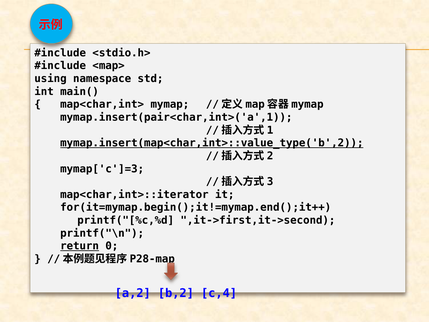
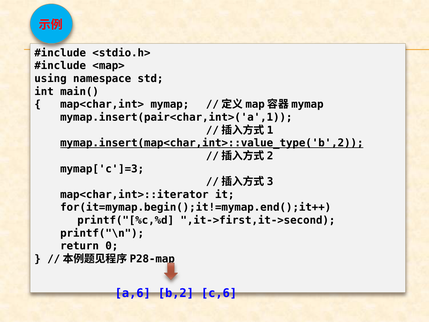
return underline: present -> none
a,2: a,2 -> a,6
c,4: c,4 -> c,6
